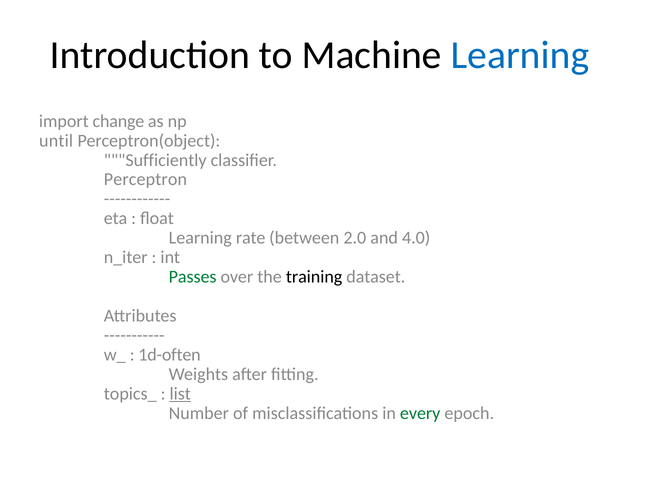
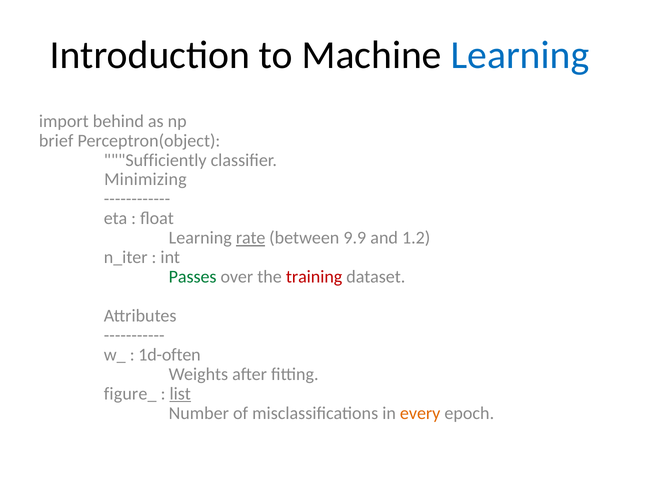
change: change -> behind
until: until -> brief
Perceptron: Perceptron -> Minimizing
rate underline: none -> present
2.0: 2.0 -> 9.9
4.0: 4.0 -> 1.2
training colour: black -> red
topics_: topics_ -> figure_
every colour: green -> orange
